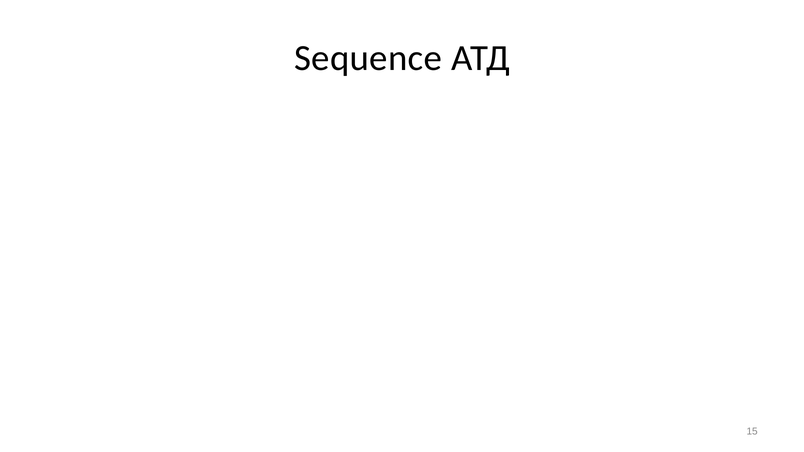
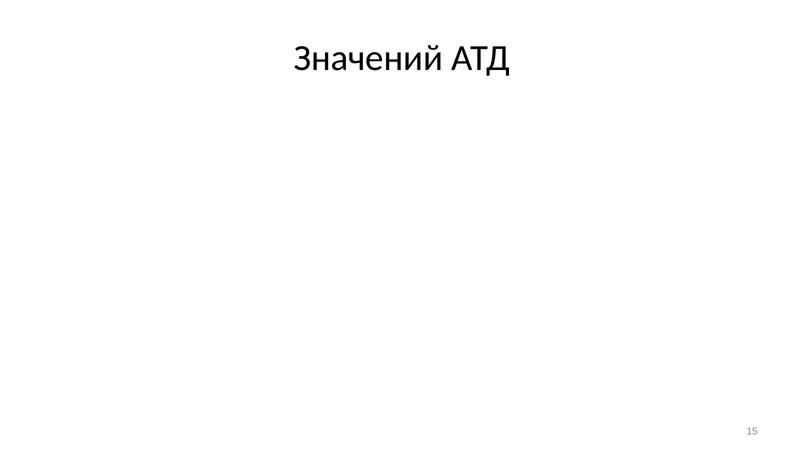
Sequence: Sequence -> Значений
